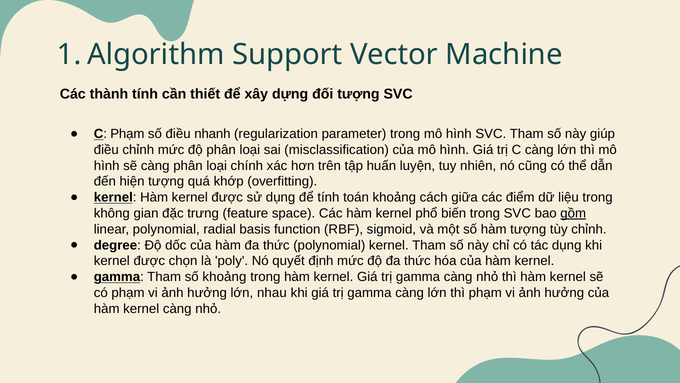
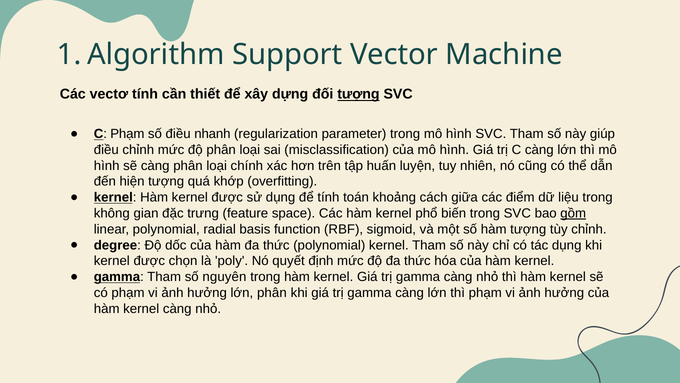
thành: thành -> vectơ
tượng at (358, 94) underline: none -> present
số khoảng: khoảng -> nguyên
lớn nhau: nhau -> phân
